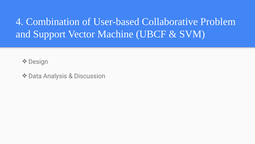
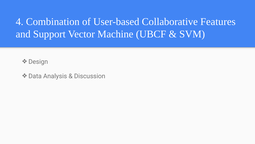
Problem: Problem -> Features
